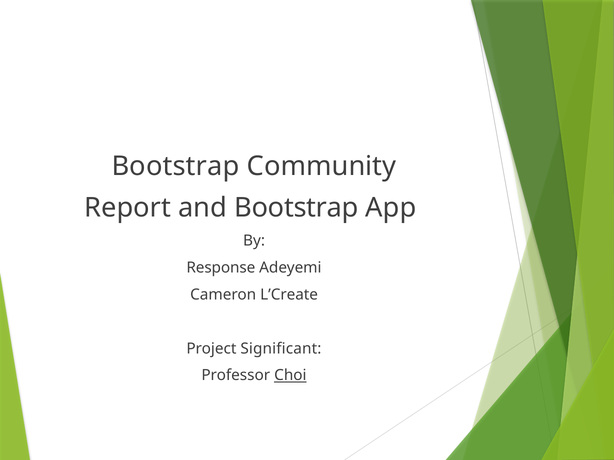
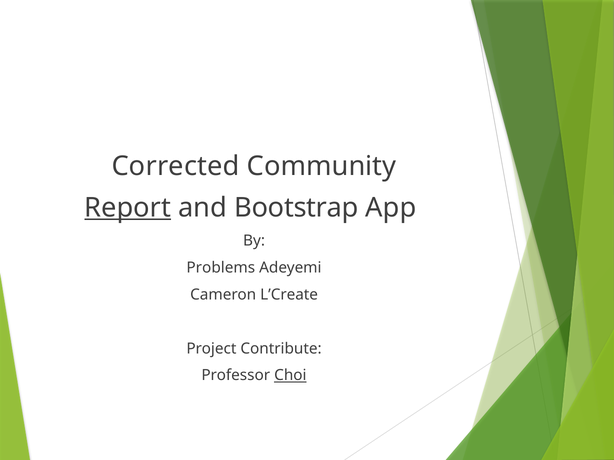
Bootstrap at (176, 166): Bootstrap -> Corrected
Report underline: none -> present
Response: Response -> Problems
Significant: Significant -> Contribute
